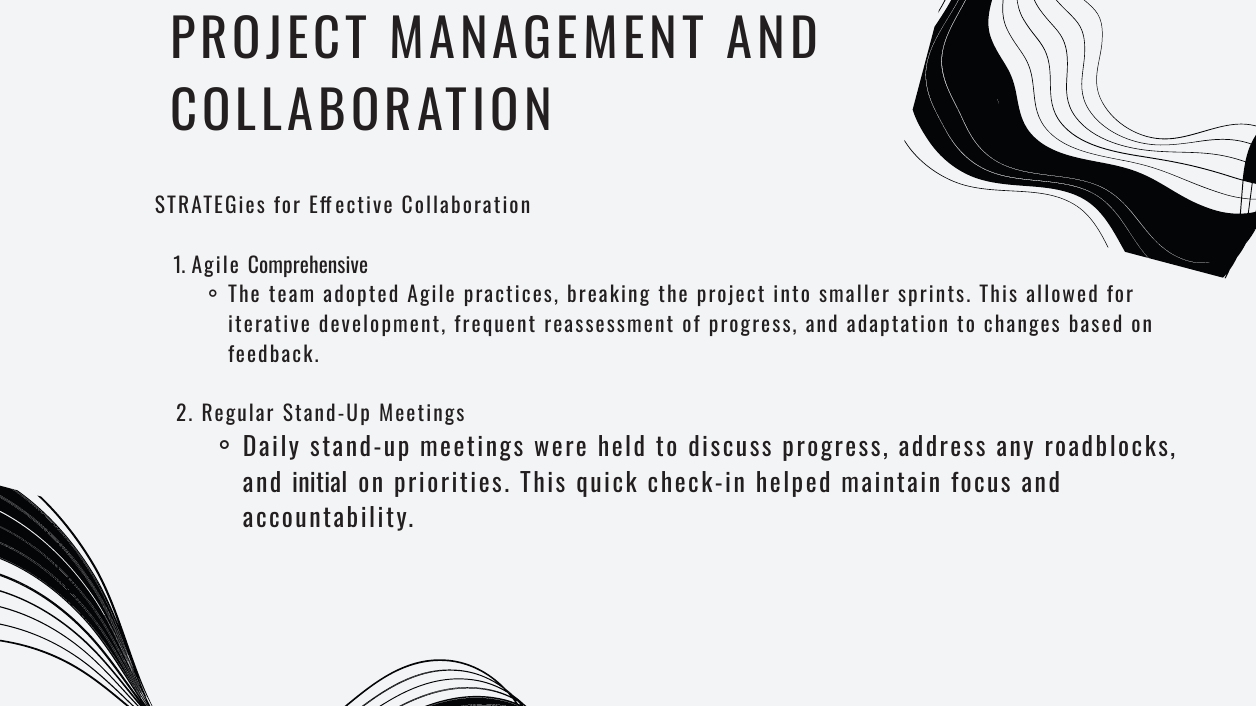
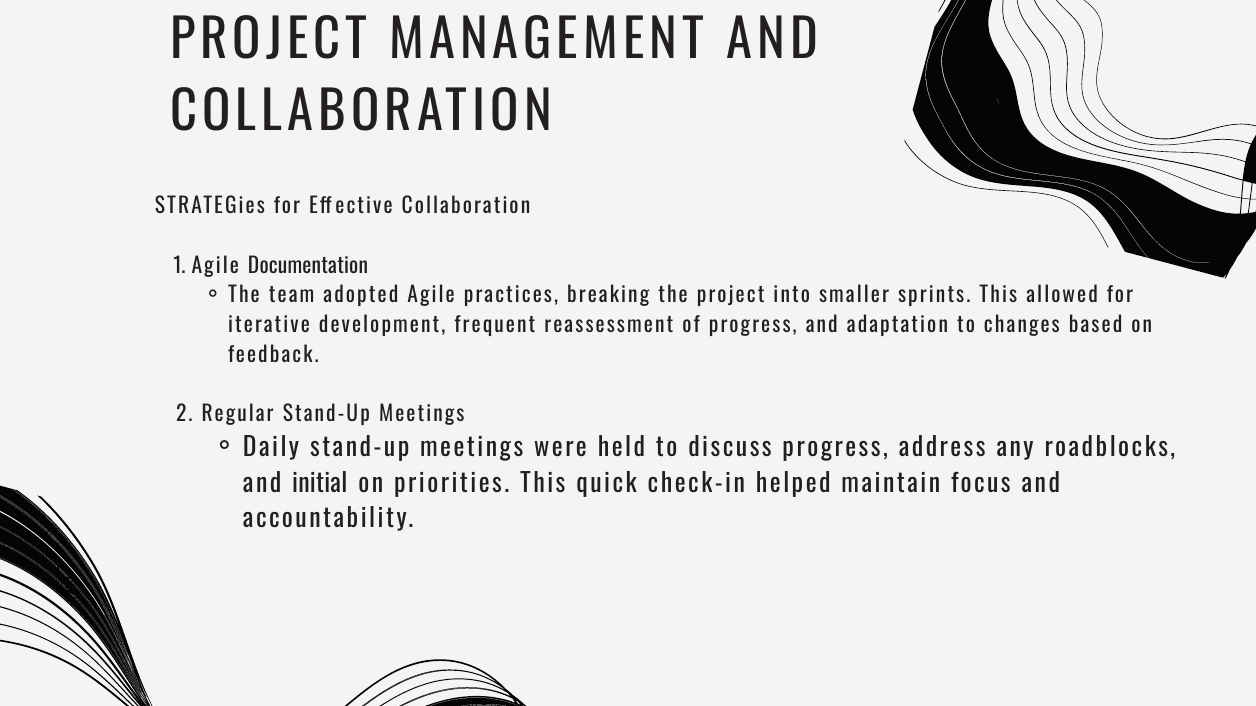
Comprehensive: Comprehensive -> Documentation
